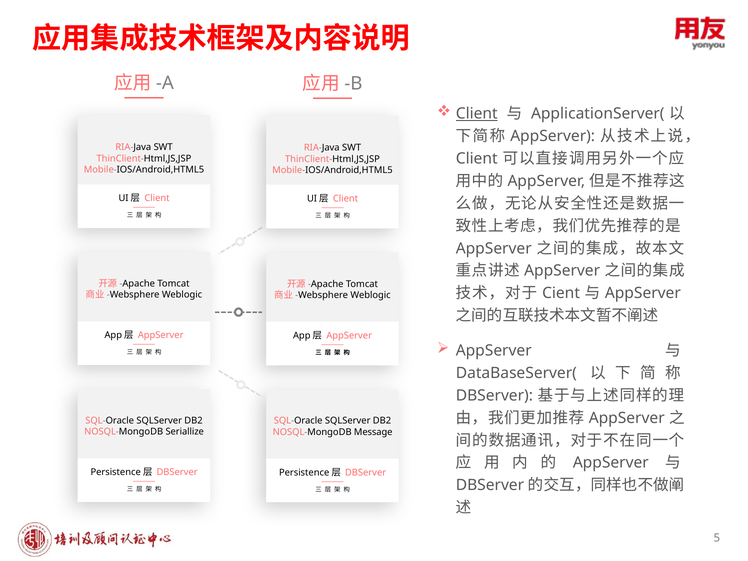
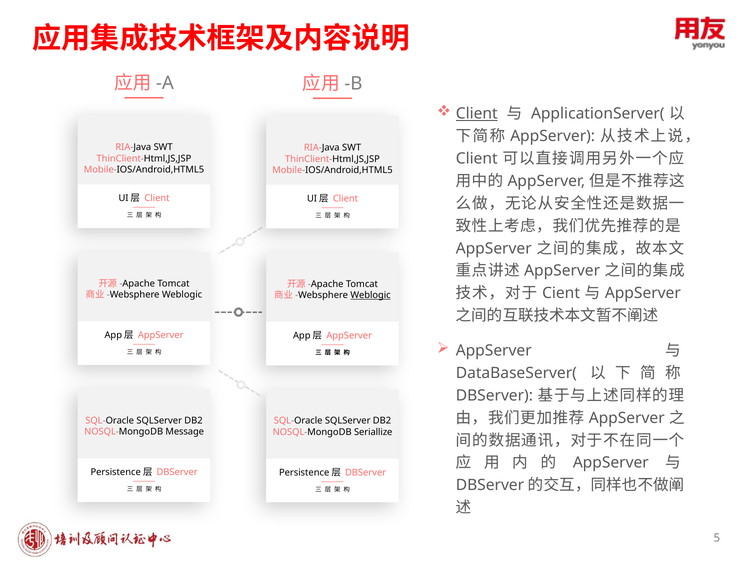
Weblogic at (371, 295) underline: none -> present
Seriallize: Seriallize -> Message
Message: Message -> Seriallize
